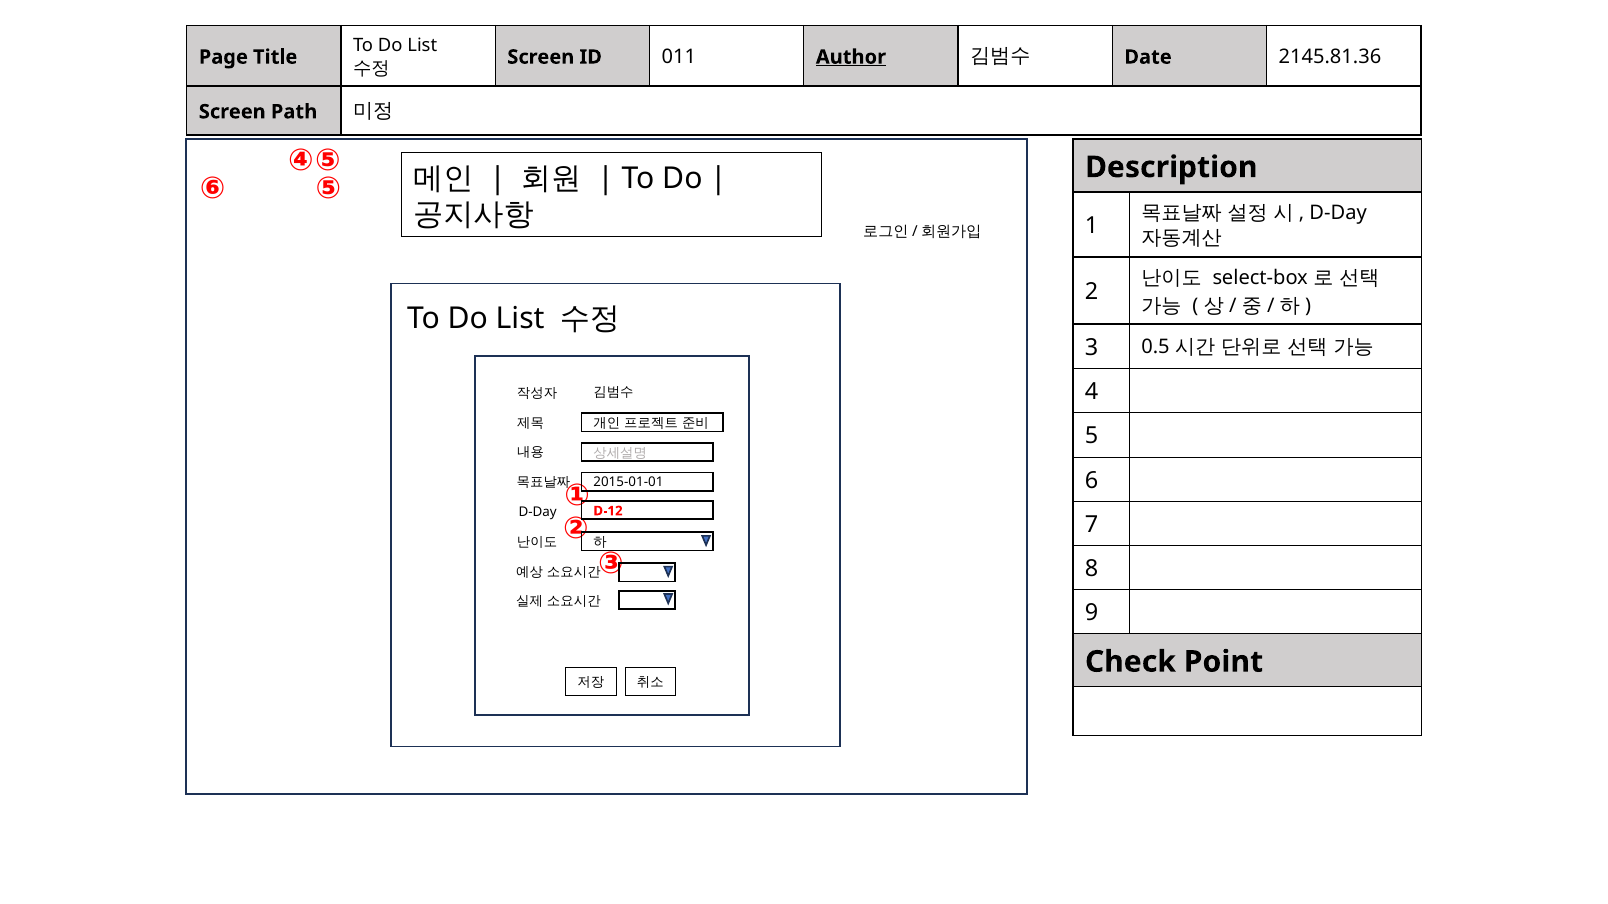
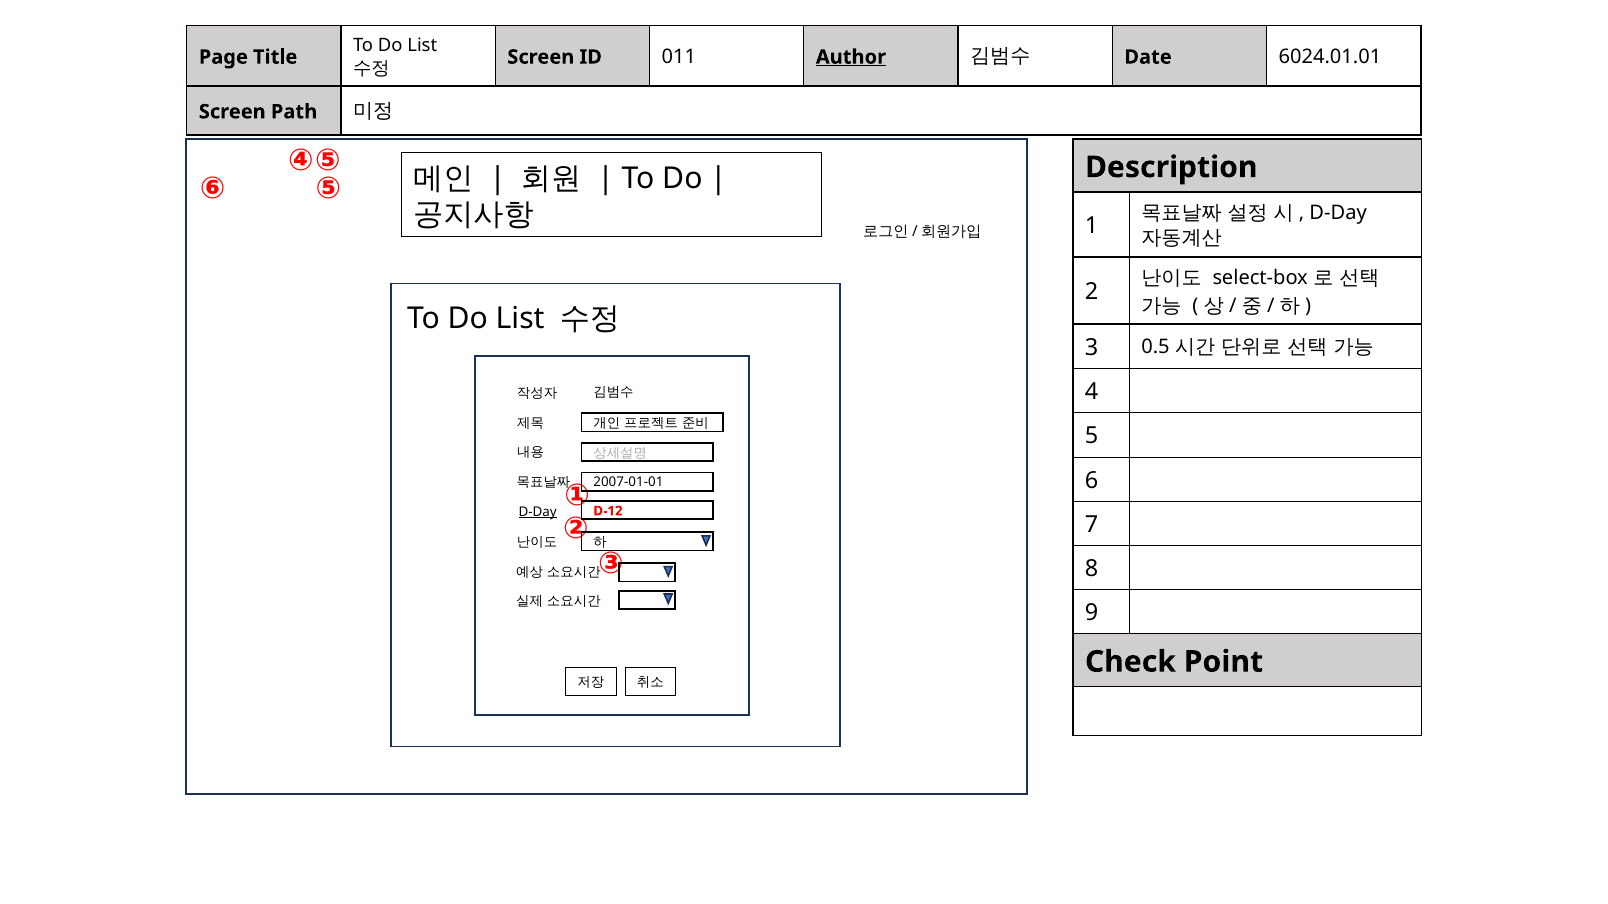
2145.81.36: 2145.81.36 -> 6024.01.01
2015-01-01: 2015-01-01 -> 2007-01-01
D-Day at (538, 512) underline: none -> present
